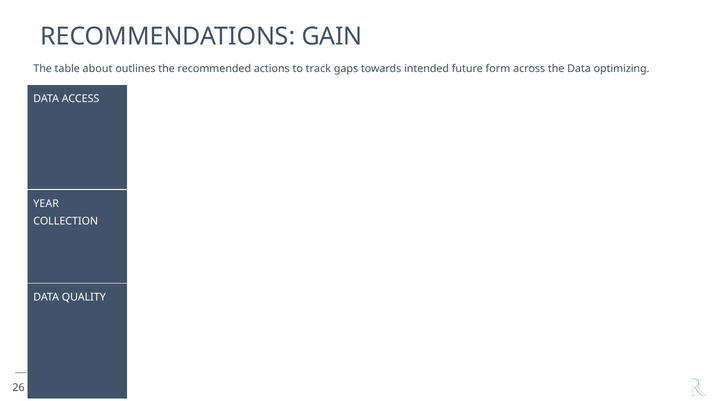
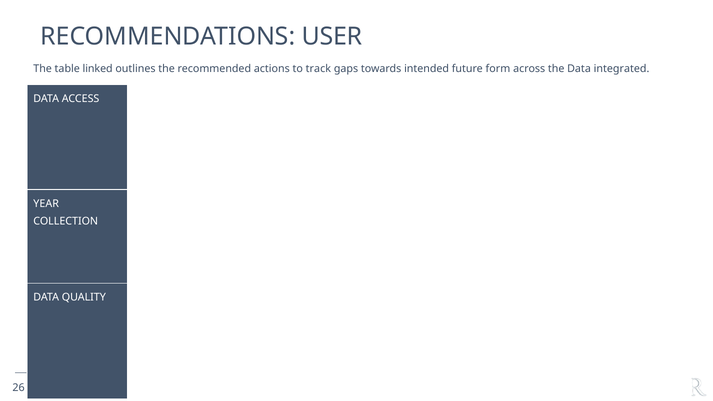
GAIN: GAIN -> USER
about: about -> linked
optimizing: optimizing -> integrated
